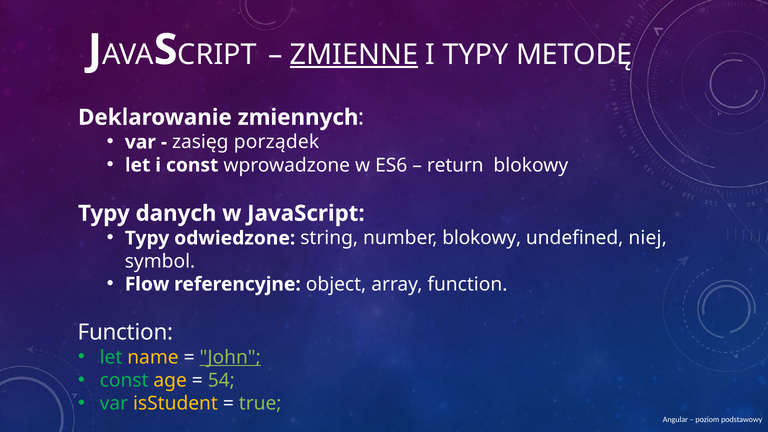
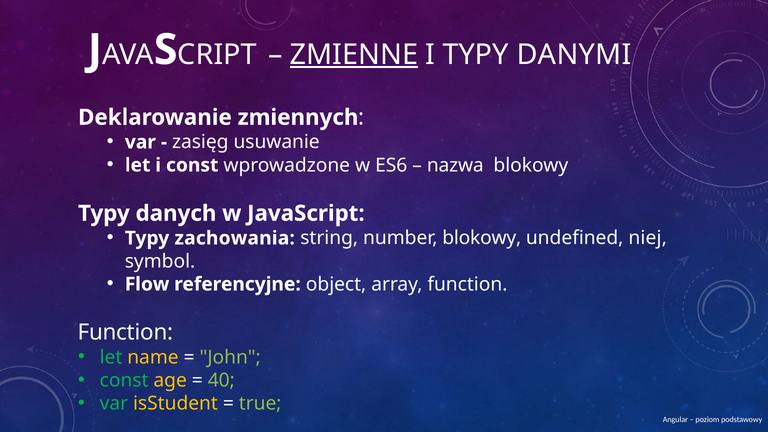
METODĘ: METODĘ -> DANYMI
porządek: porządek -> usuwanie
return: return -> nazwa
odwiedzone: odwiedzone -> zachowania
John underline: present -> none
54: 54 -> 40
